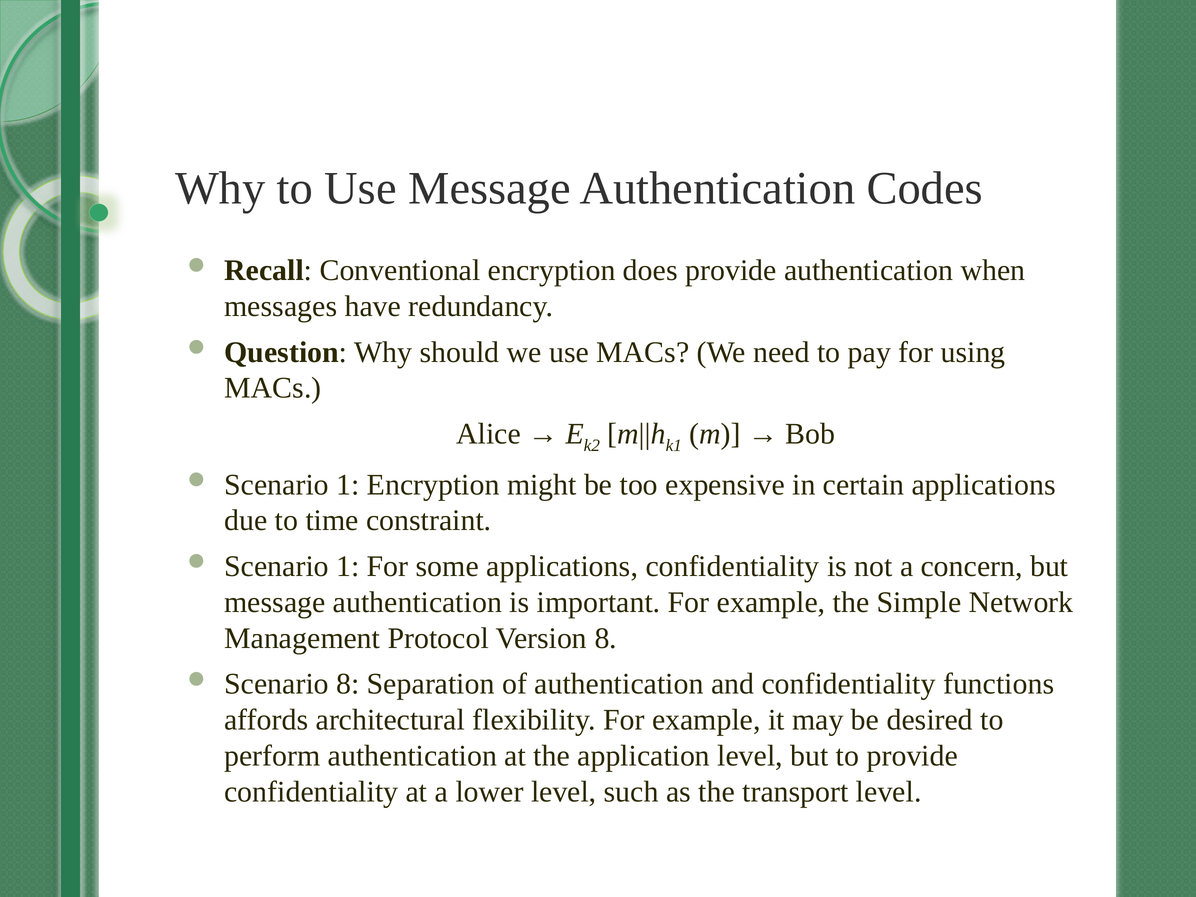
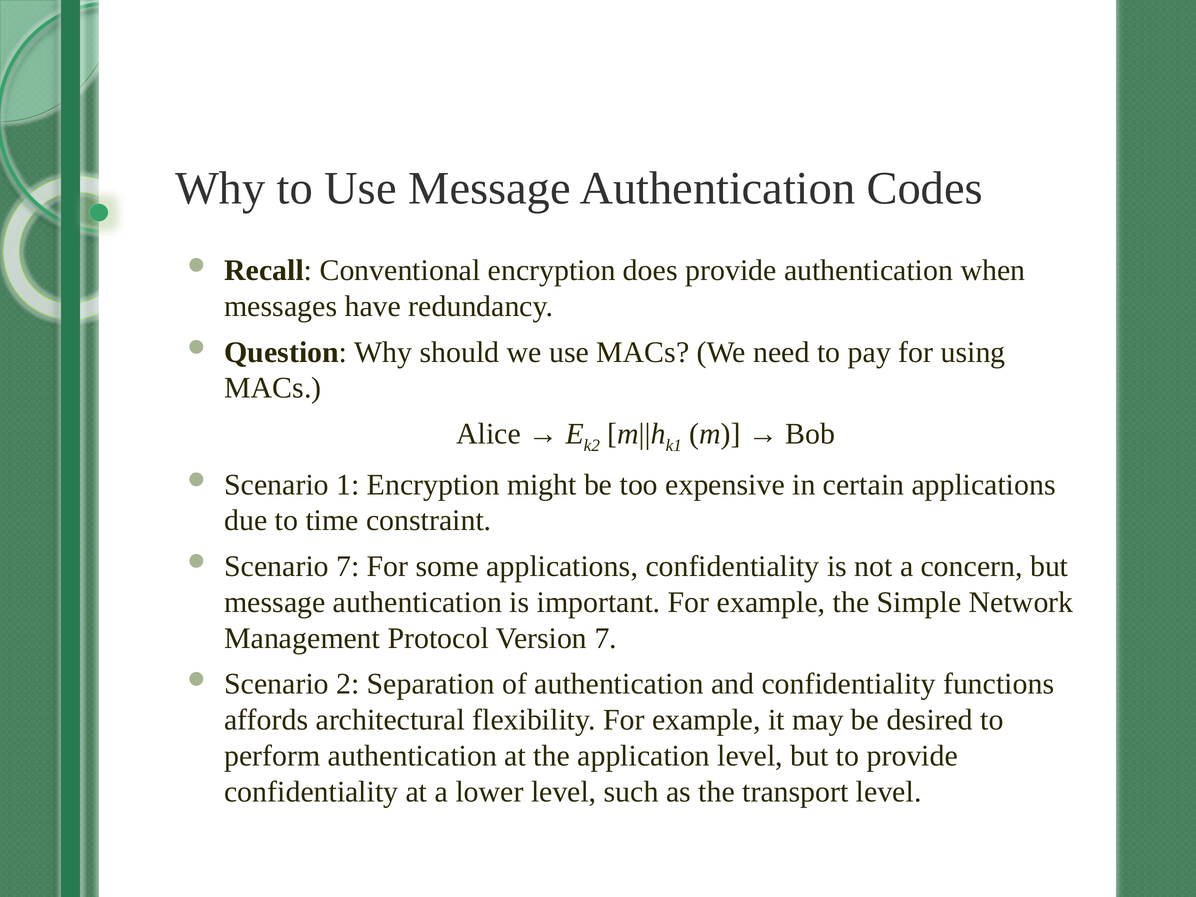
1 at (348, 566): 1 -> 7
Version 8: 8 -> 7
Scenario 8: 8 -> 2
